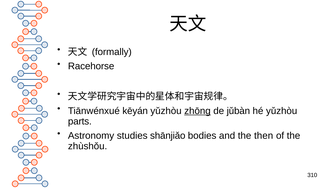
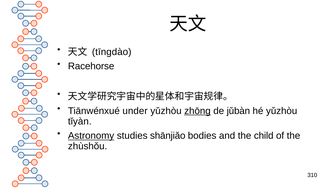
formally: formally -> tīngdào
kēyán: kēyán -> under
parts: parts -> tǐyàn
Astronomy underline: none -> present
then: then -> child
